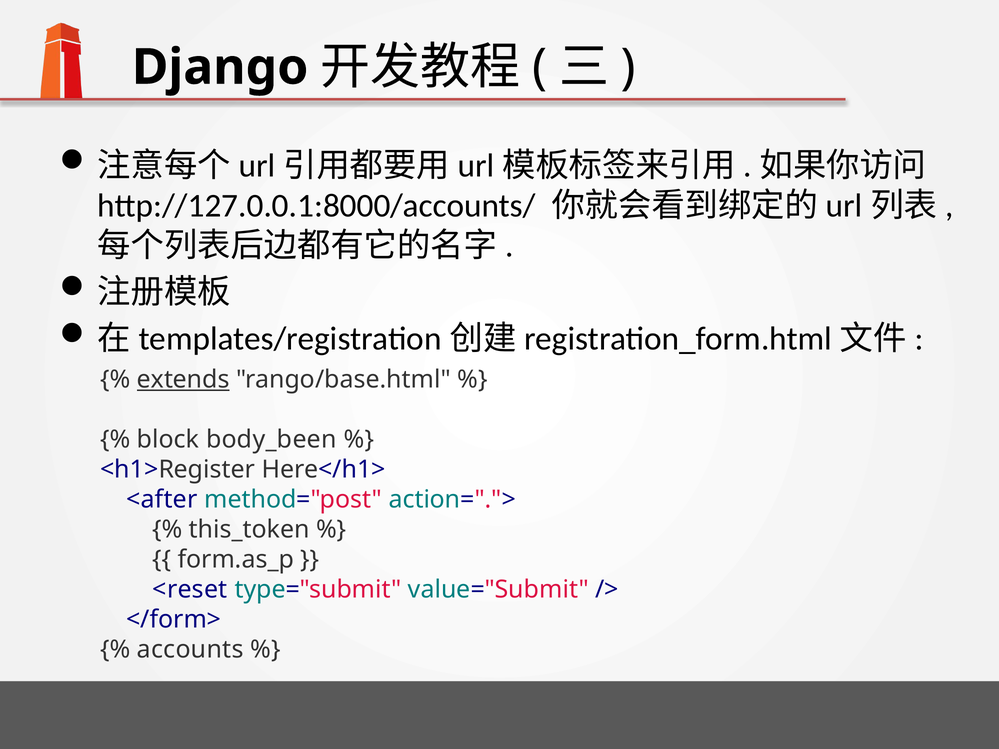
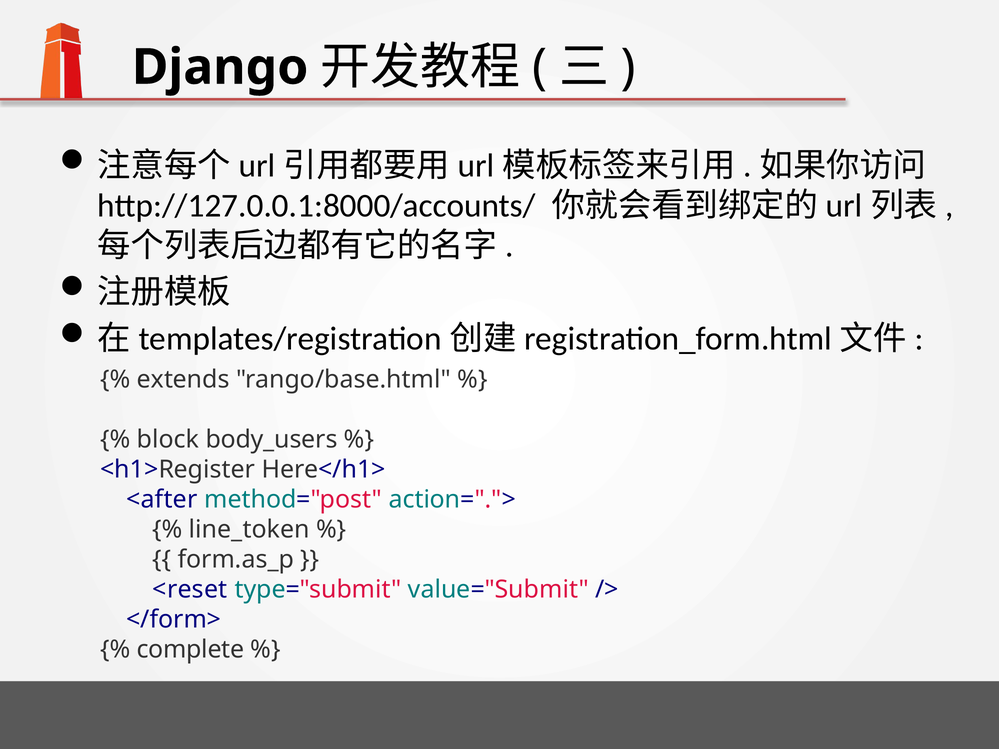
extends underline: present -> none
body_been: body_been -> body_users
this_token: this_token -> line_token
accounts: accounts -> complete
